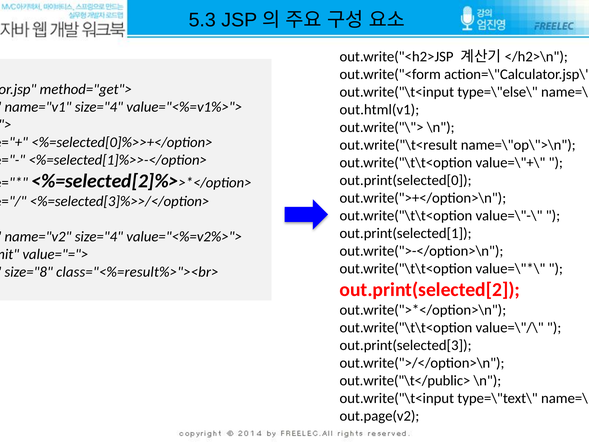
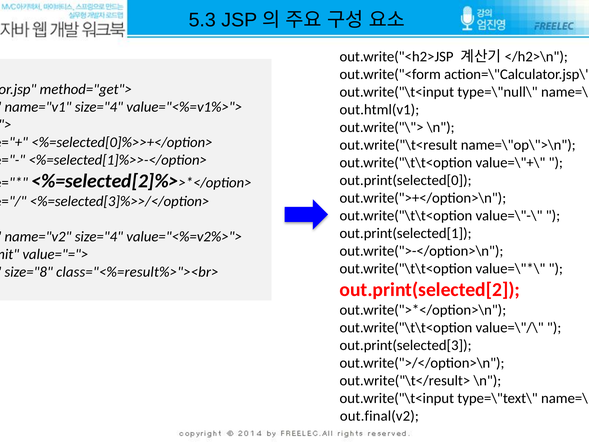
type=\"else\: type=\"else\ -> type=\"null\
out.write("\t</public>: out.write("\t</public> -> out.write("\t</result>
out.page(v2: out.page(v2 -> out.final(v2
